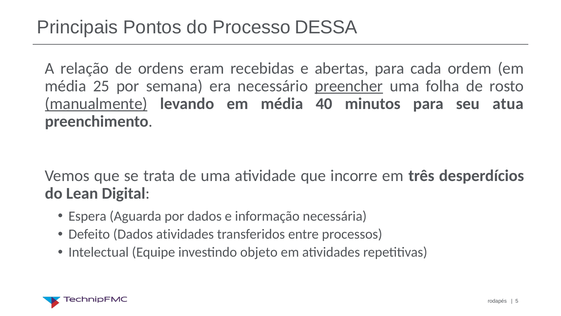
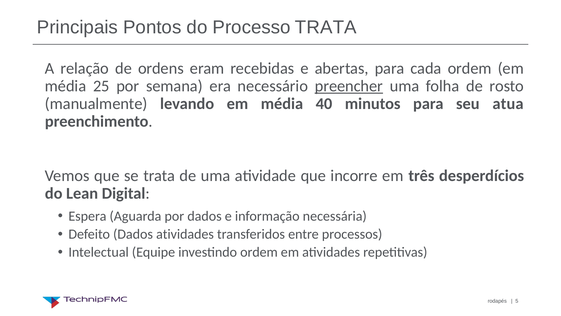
Processo DESSA: DESSA -> TRATA
manualmente underline: present -> none
investindo objeto: objeto -> ordem
